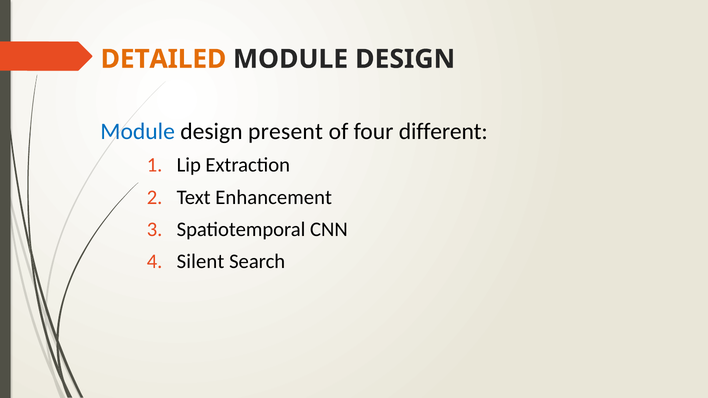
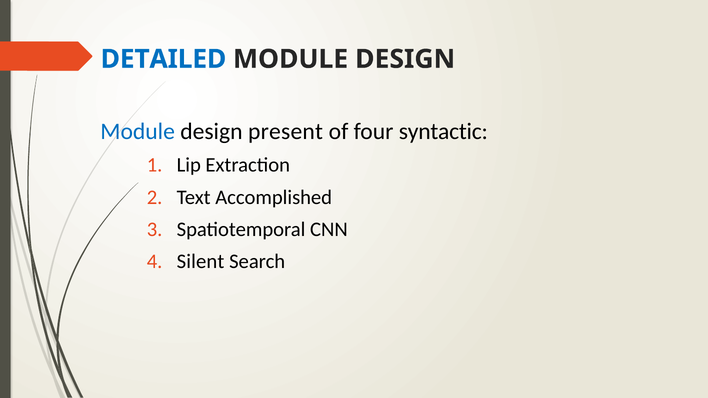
DETAILED colour: orange -> blue
different: different -> syntactic
Enhancement: Enhancement -> Accomplished
